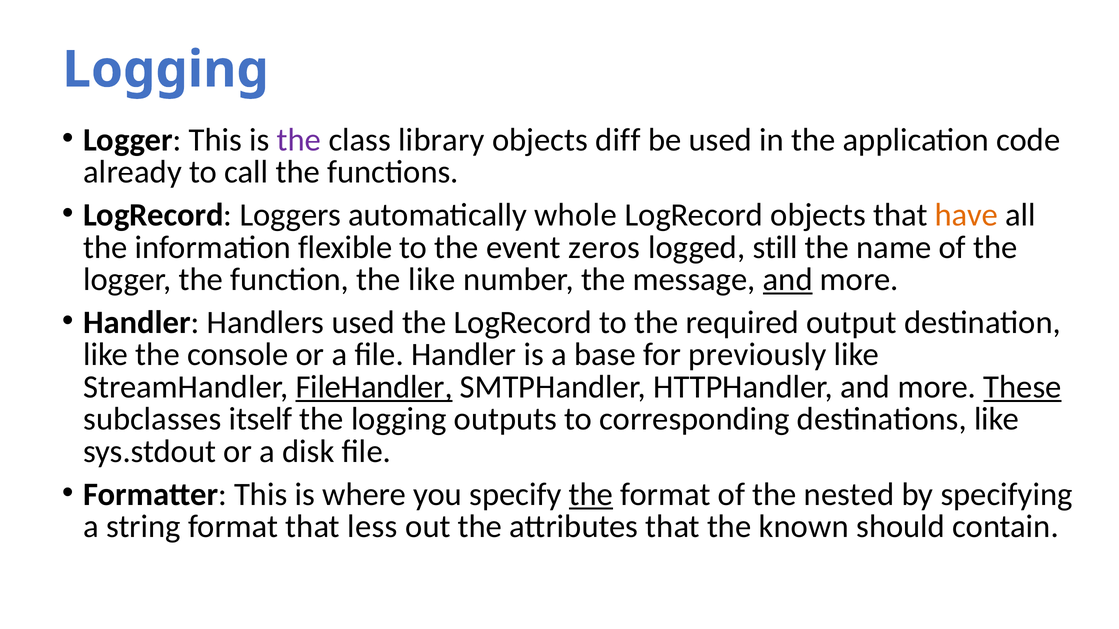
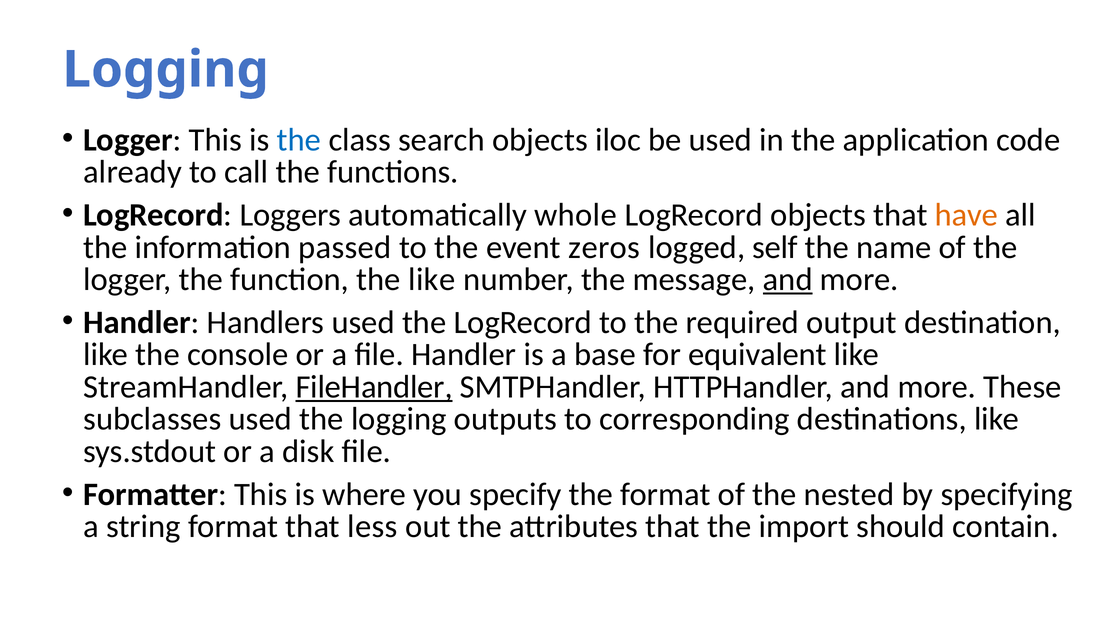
the at (299, 140) colour: purple -> blue
library: library -> search
diff: diff -> iloc
flexible: flexible -> passed
still: still -> self
previously: previously -> equivalent
These underline: present -> none
subclasses itself: itself -> used
the at (591, 495) underline: present -> none
known: known -> import
